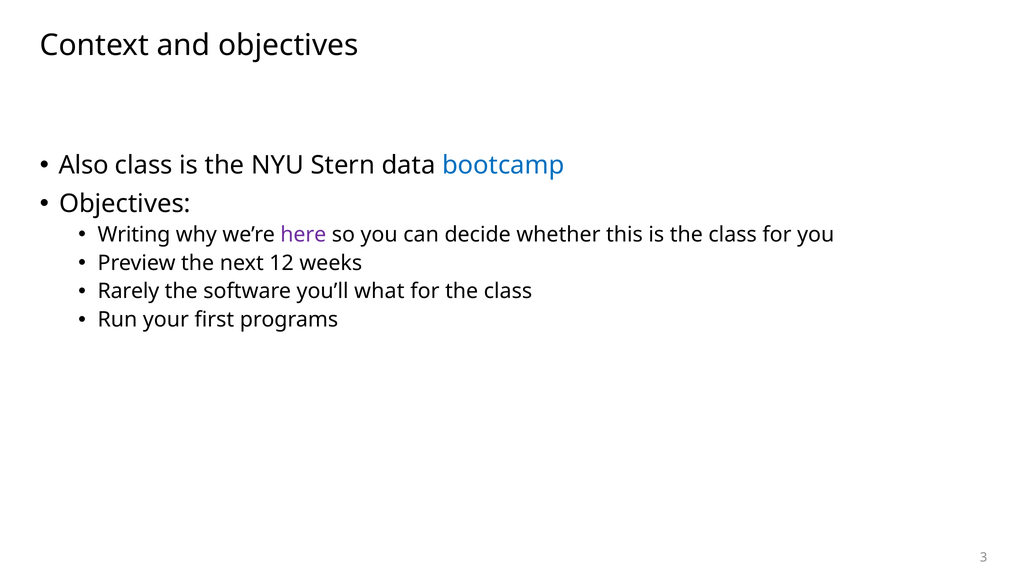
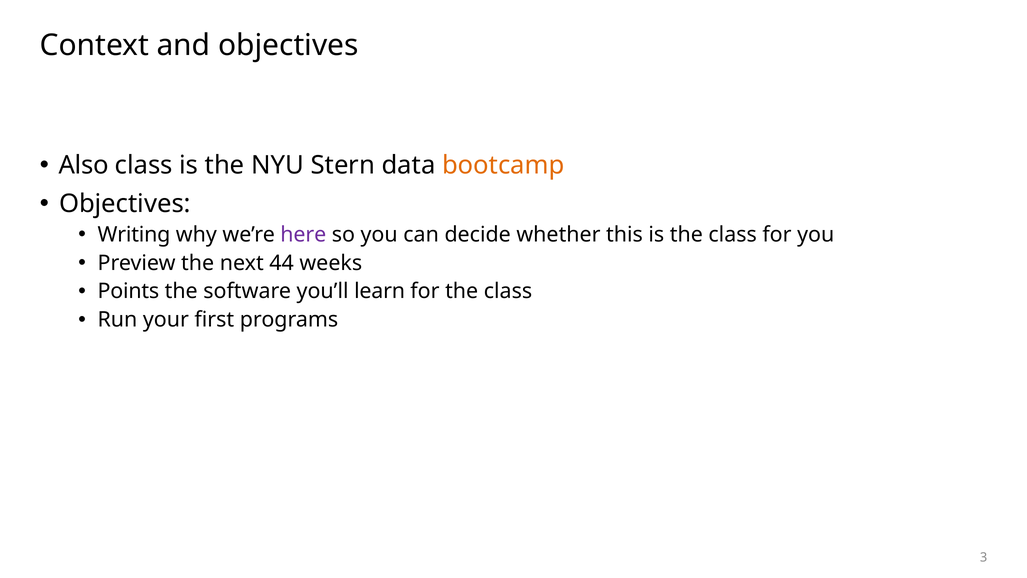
bootcamp colour: blue -> orange
12: 12 -> 44
Rarely: Rarely -> Points
what: what -> learn
